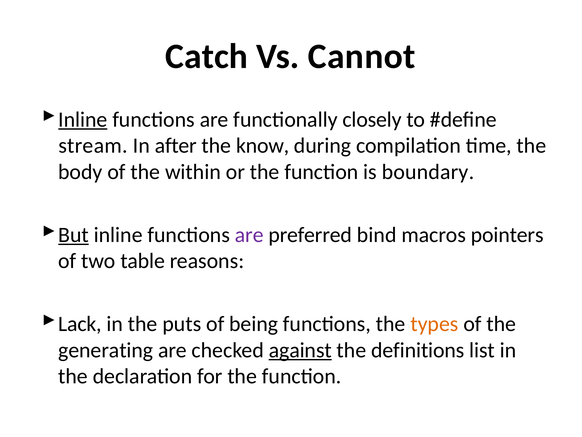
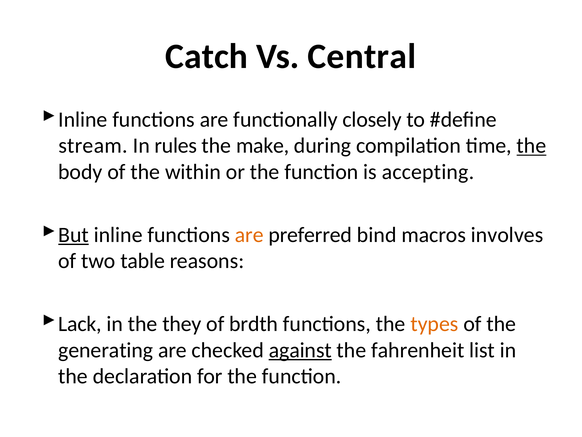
Cannot: Cannot -> Central
Inline at (83, 119) underline: present -> none
after: after -> rules
know: know -> make
the at (531, 146) underline: none -> present
boundary: boundary -> accepting
are at (249, 235) colour: purple -> orange
pointers: pointers -> involves
puts: puts -> they
being: being -> brdth
definitions: definitions -> fahrenheit
